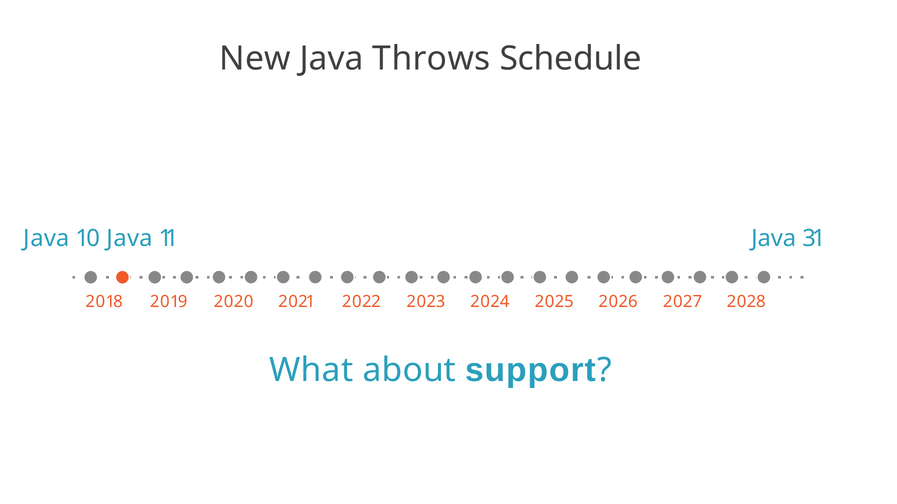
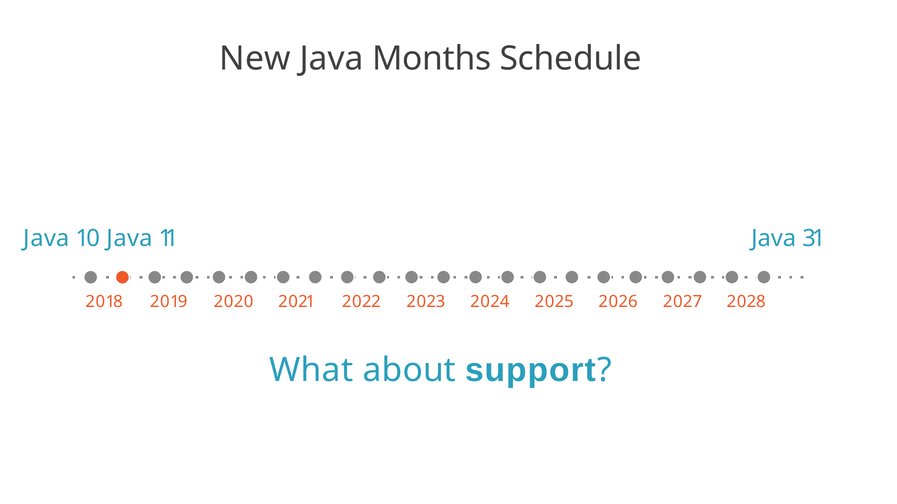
Throws: Throws -> Months
